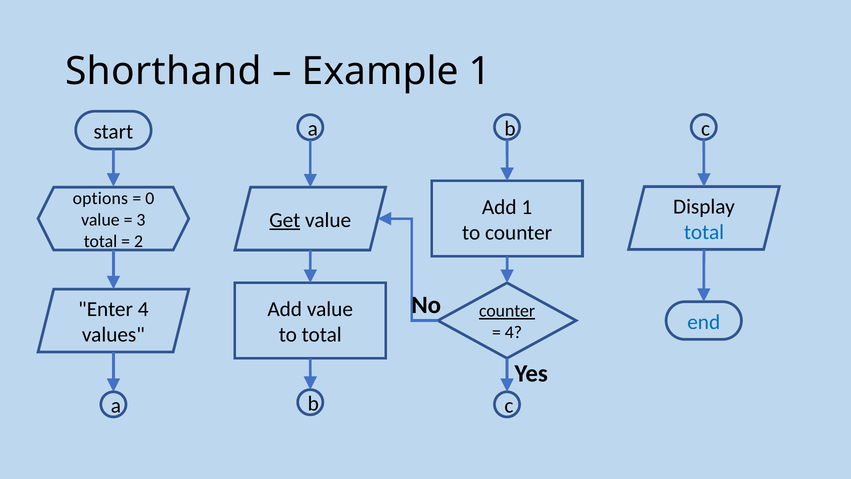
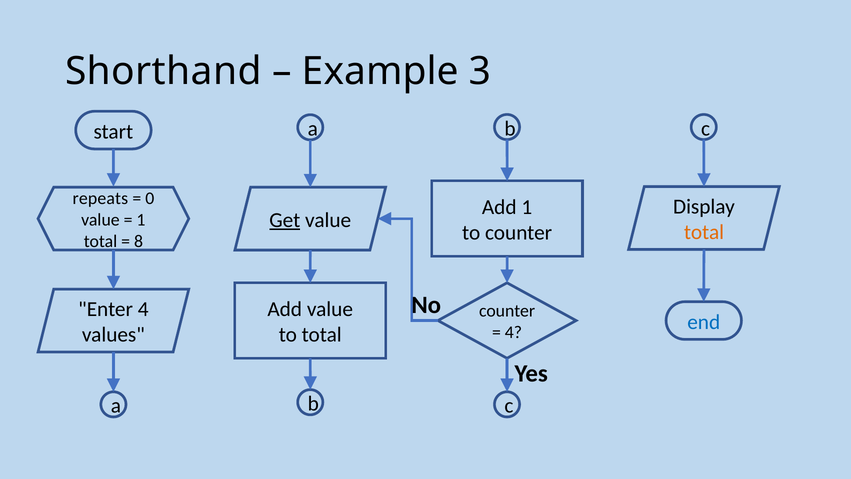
Example 1: 1 -> 3
options: options -> repeats
3 at (141, 220): 3 -> 1
total at (704, 232) colour: blue -> orange
2: 2 -> 8
counter at (507, 311) underline: present -> none
